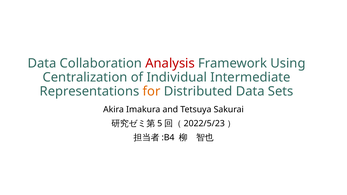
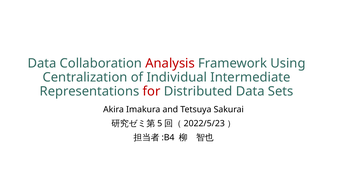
for colour: orange -> red
